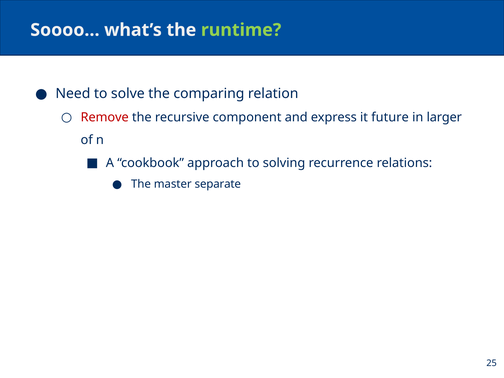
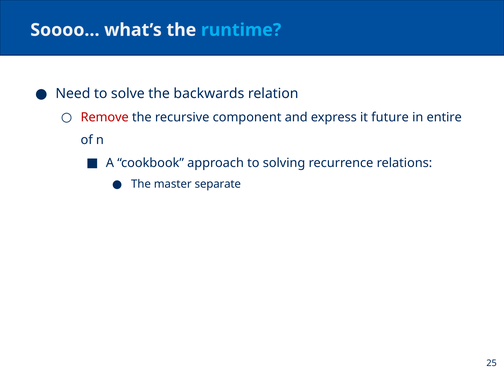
runtime colour: light green -> light blue
comparing: comparing -> backwards
larger: larger -> entire
